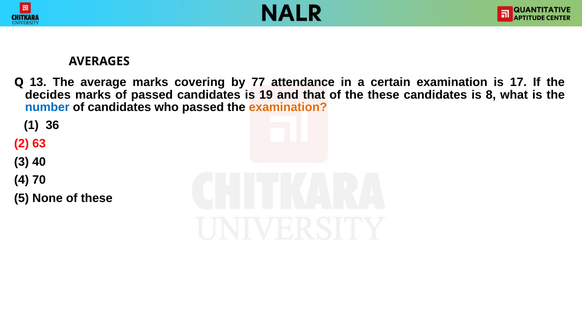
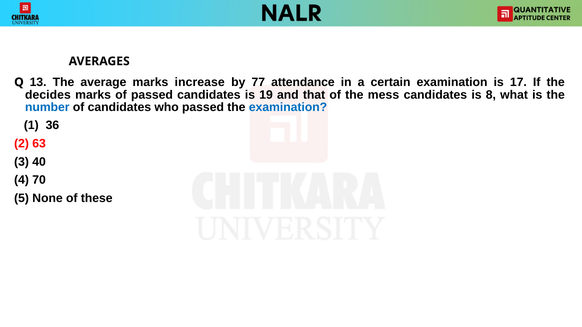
covering: covering -> increase
the these: these -> mess
examination at (288, 107) colour: orange -> blue
